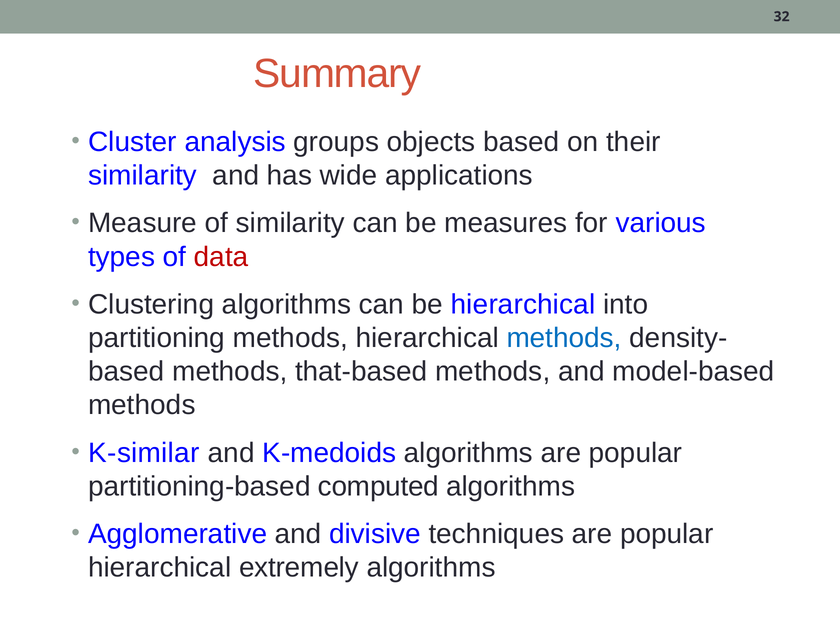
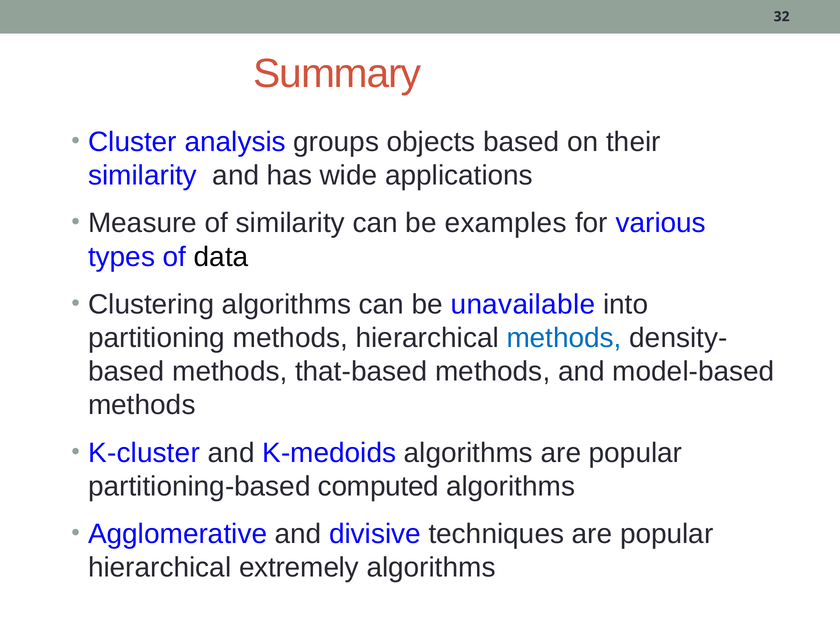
measures: measures -> examples
data colour: red -> black
be hierarchical: hierarchical -> unavailable
K-similar: K-similar -> K-cluster
